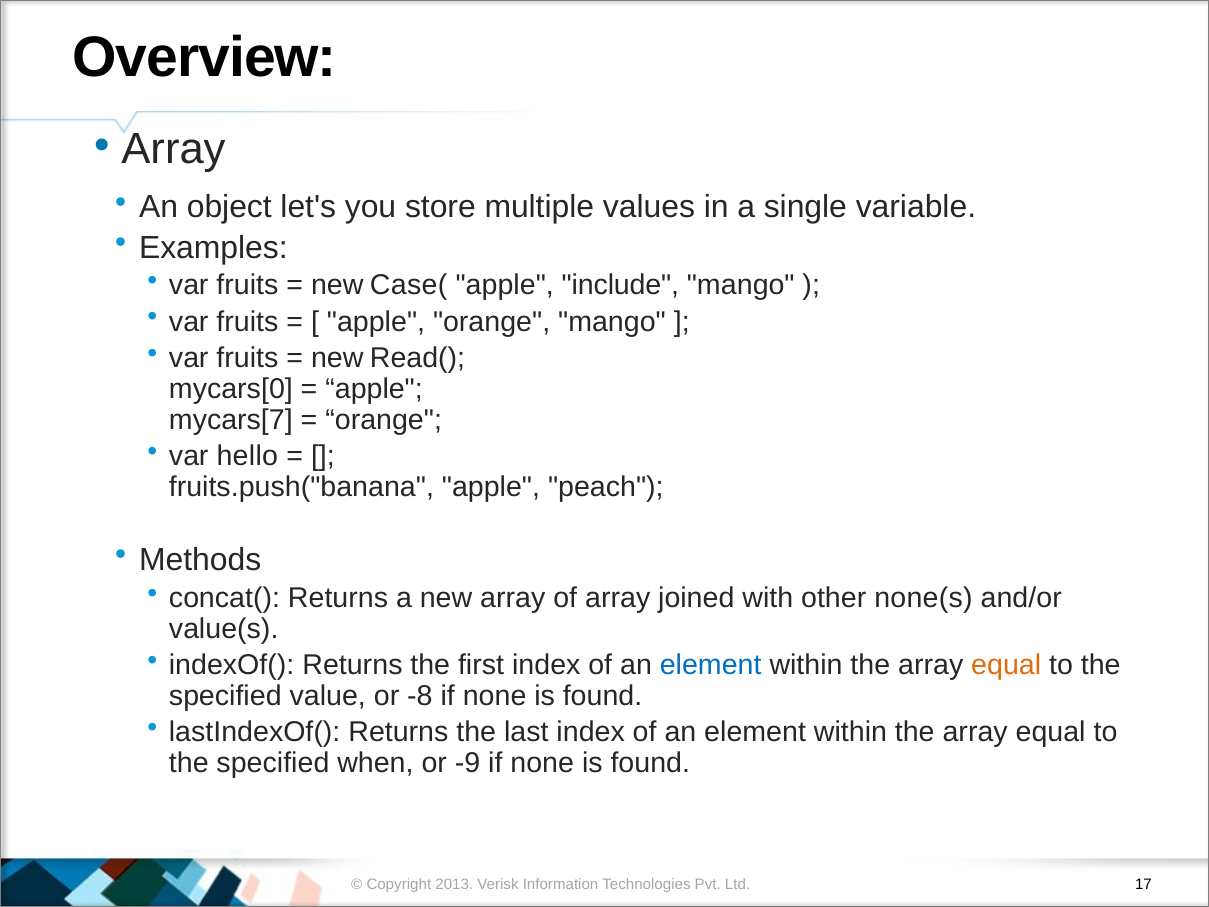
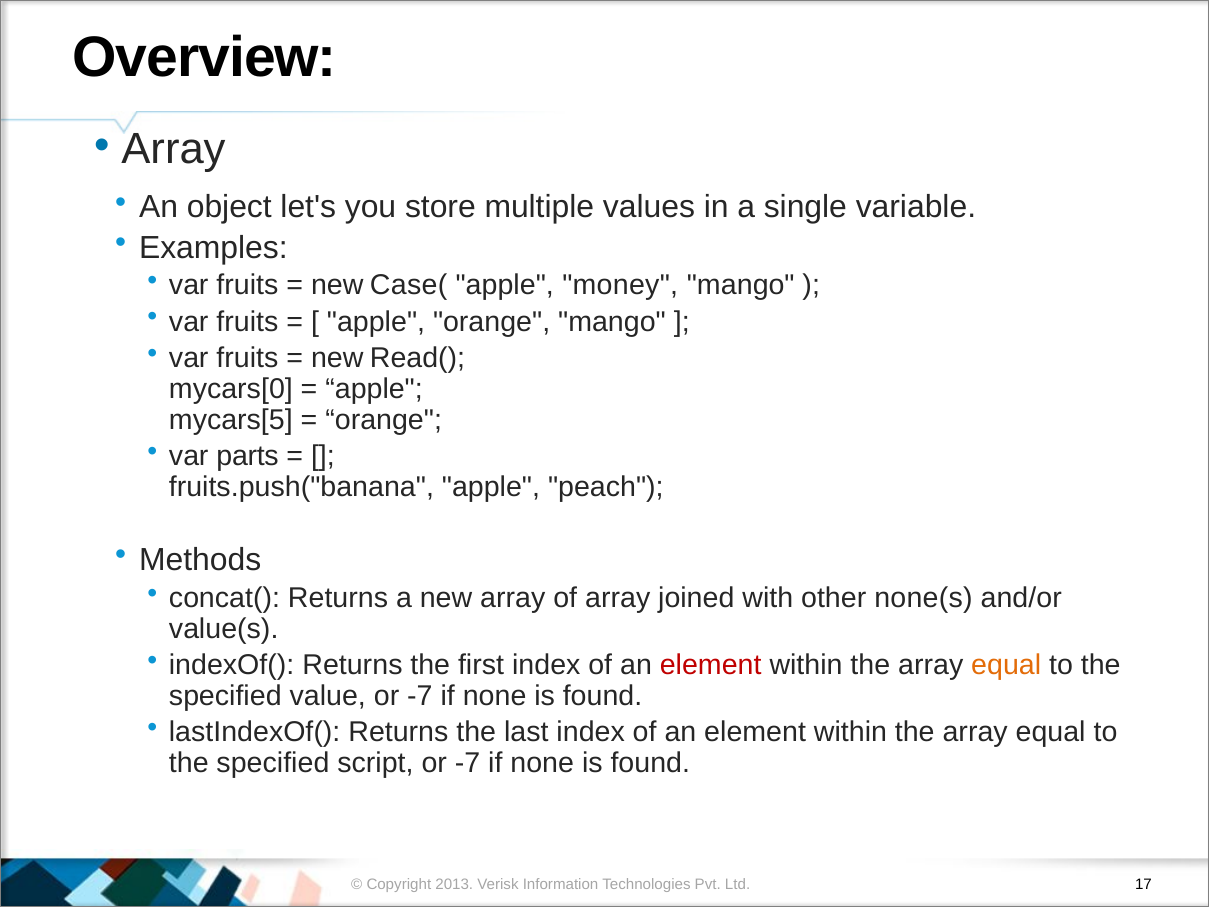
include: include -> money
mycars[7: mycars[7 -> mycars[5
hello: hello -> parts
element at (711, 665) colour: blue -> red
value or -8: -8 -> -7
when: when -> script
-9 at (468, 763): -9 -> -7
